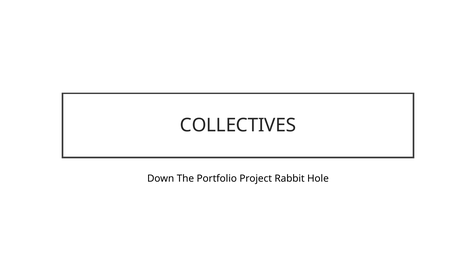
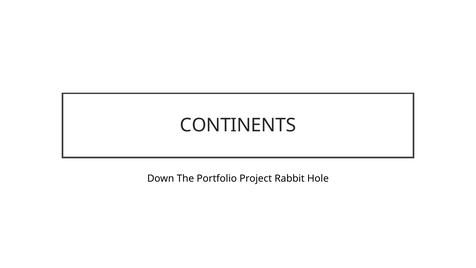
COLLECTIVES: COLLECTIVES -> CONTINENTS
